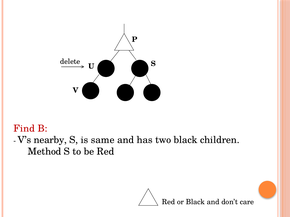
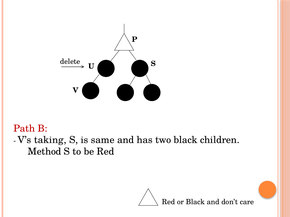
Find: Find -> Path
nearby: nearby -> taking
